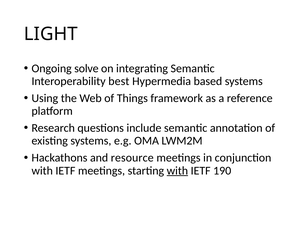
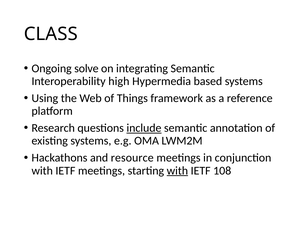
LIGHT: LIGHT -> CLASS
best: best -> high
include underline: none -> present
190: 190 -> 108
